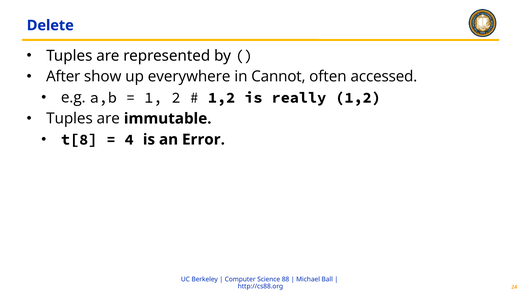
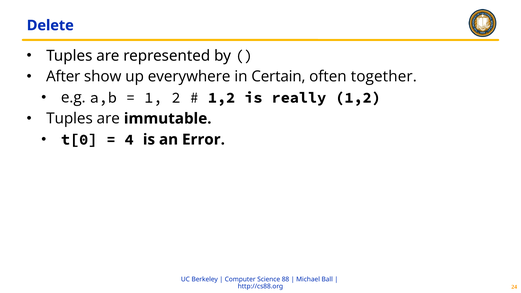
Cannot: Cannot -> Certain
accessed: accessed -> together
t[8: t[8 -> t[0
